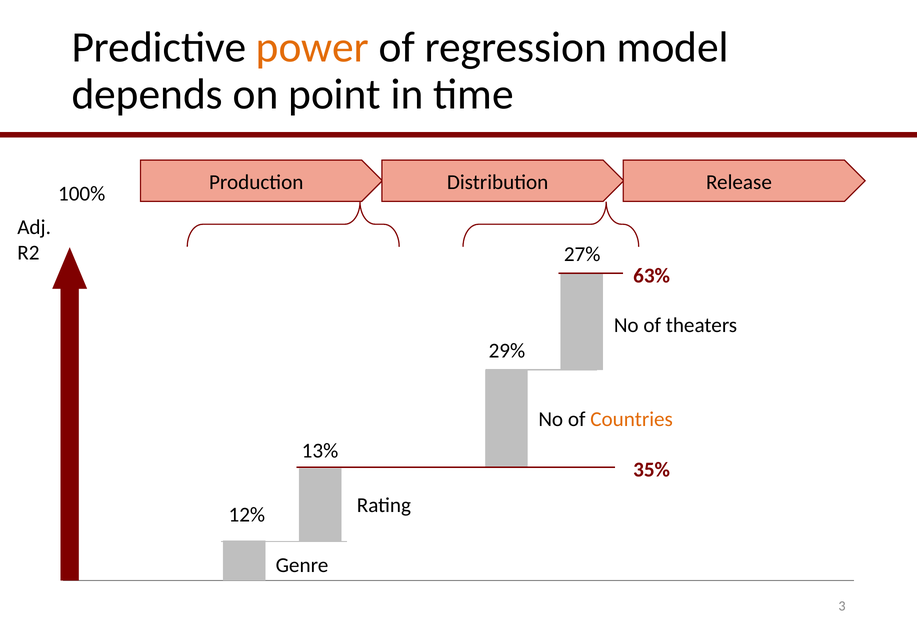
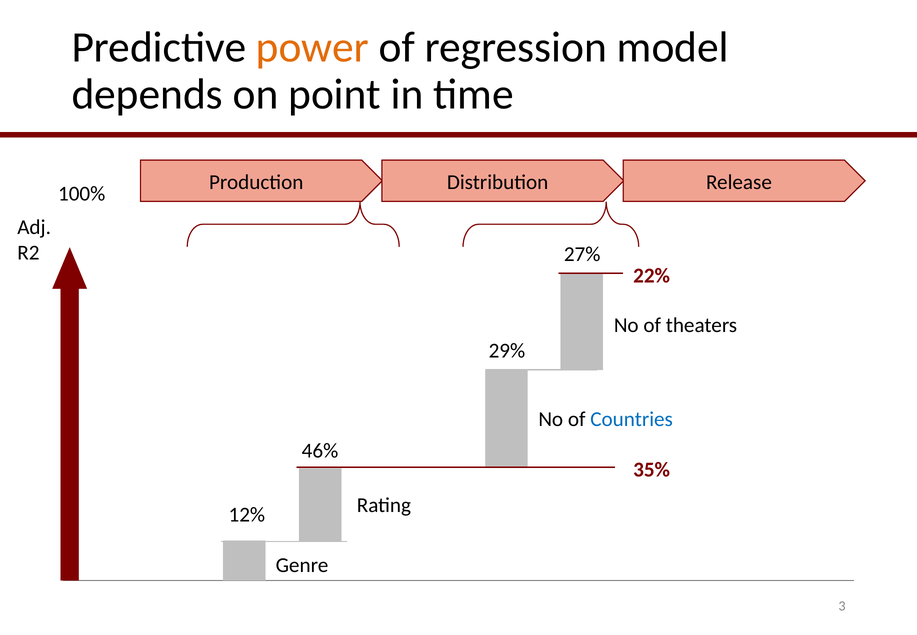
63%: 63% -> 22%
Countries colour: orange -> blue
13%: 13% -> 46%
